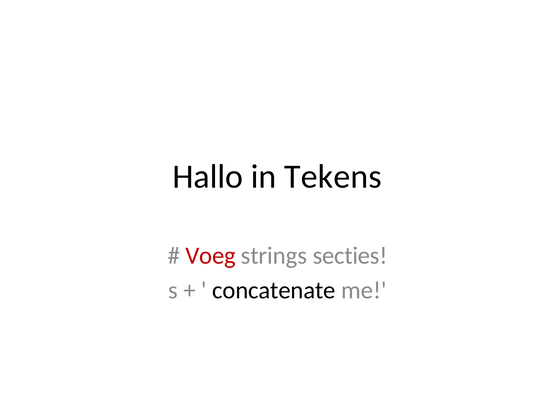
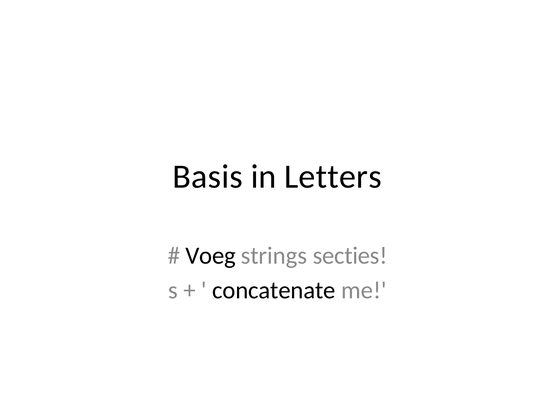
Hallo: Hallo -> Basis
Tekens: Tekens -> Letters
Voeg colour: red -> black
